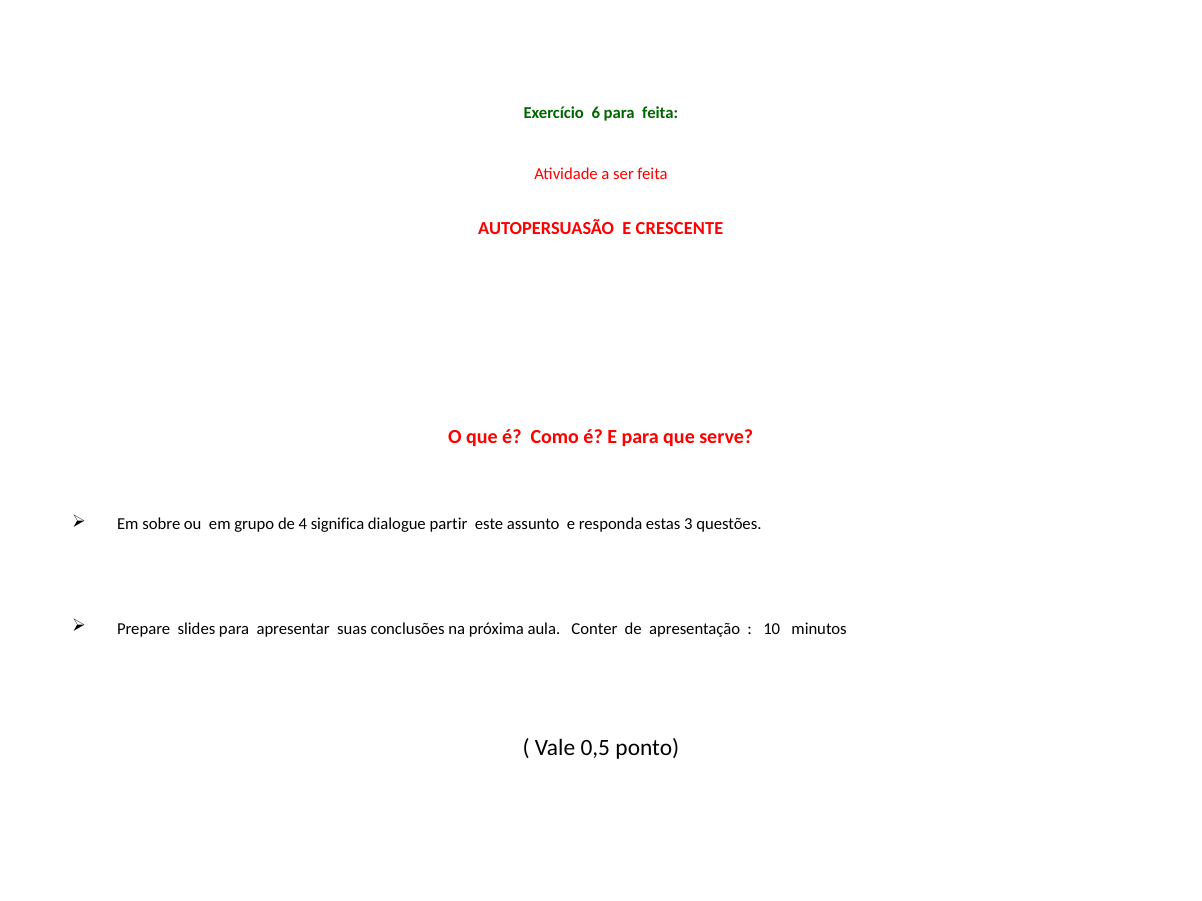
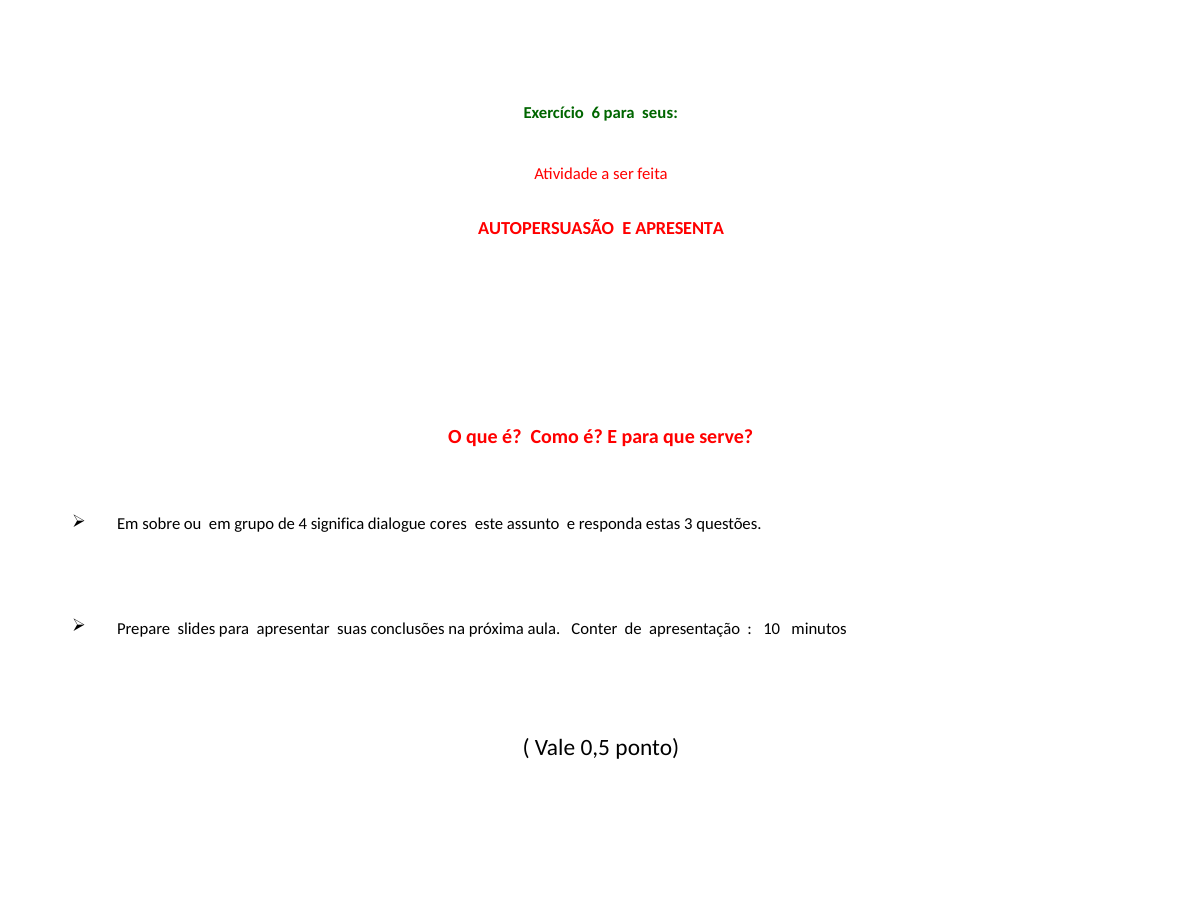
para feita: feita -> seus
CRESCENTE: CRESCENTE -> APRESENTA
partir: partir -> cores
